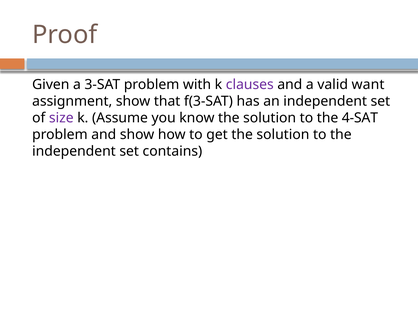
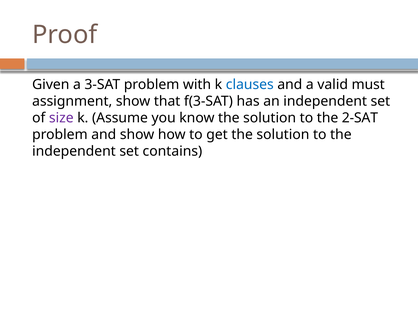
clauses colour: purple -> blue
want: want -> must
4-SAT: 4-SAT -> 2-SAT
